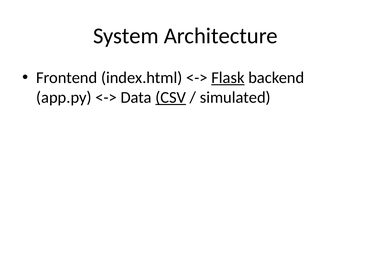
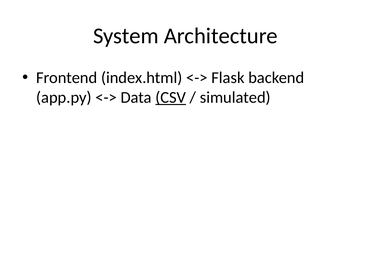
Flask underline: present -> none
